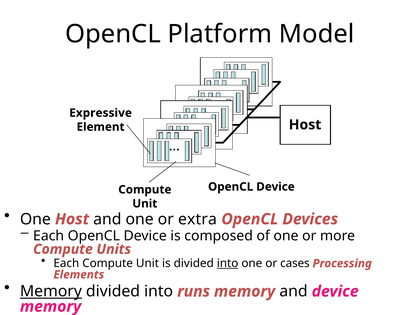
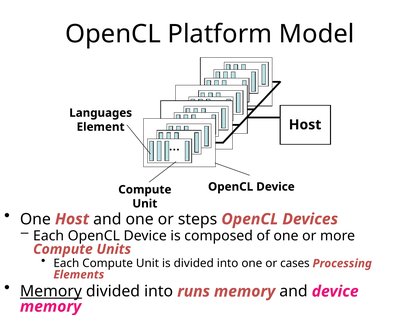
Expressive: Expressive -> Languages
extra: extra -> steps
into at (228, 263) underline: present -> none
